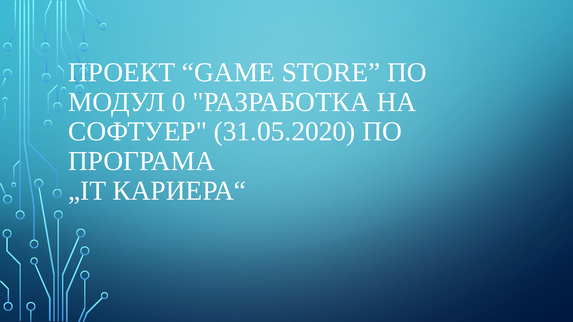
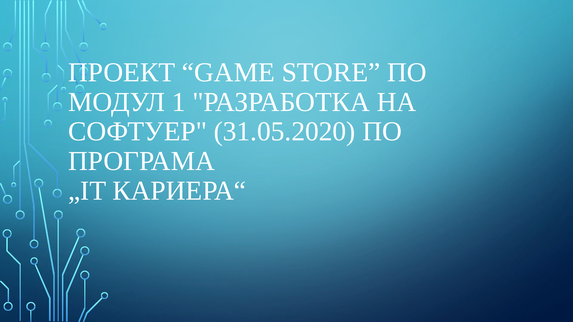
0: 0 -> 1
